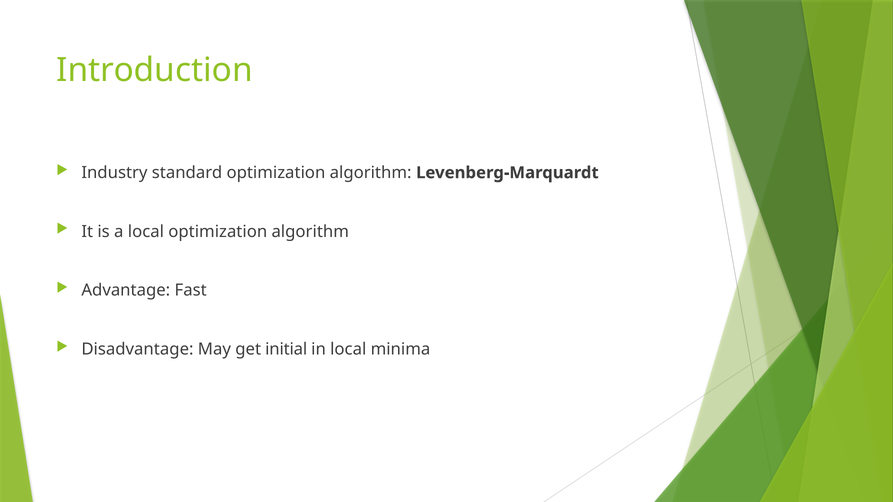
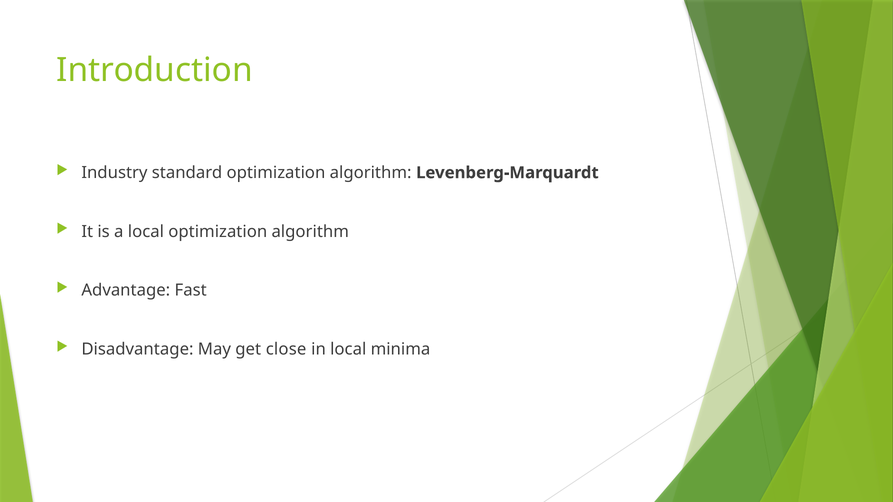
initial: initial -> close
